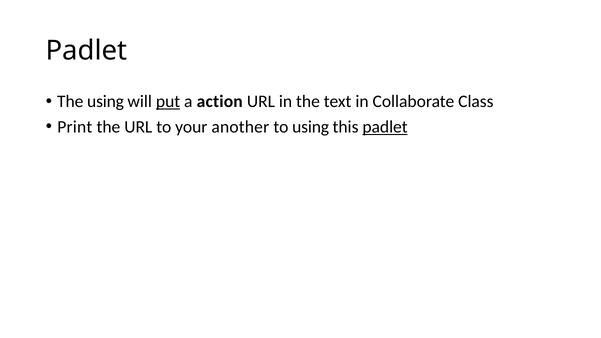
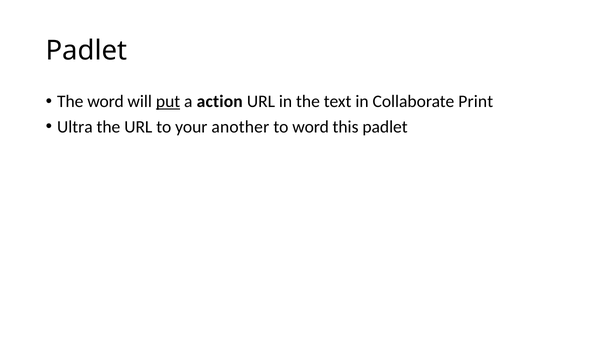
The using: using -> word
Class: Class -> Print
Print: Print -> Ultra
to using: using -> word
padlet at (385, 127) underline: present -> none
